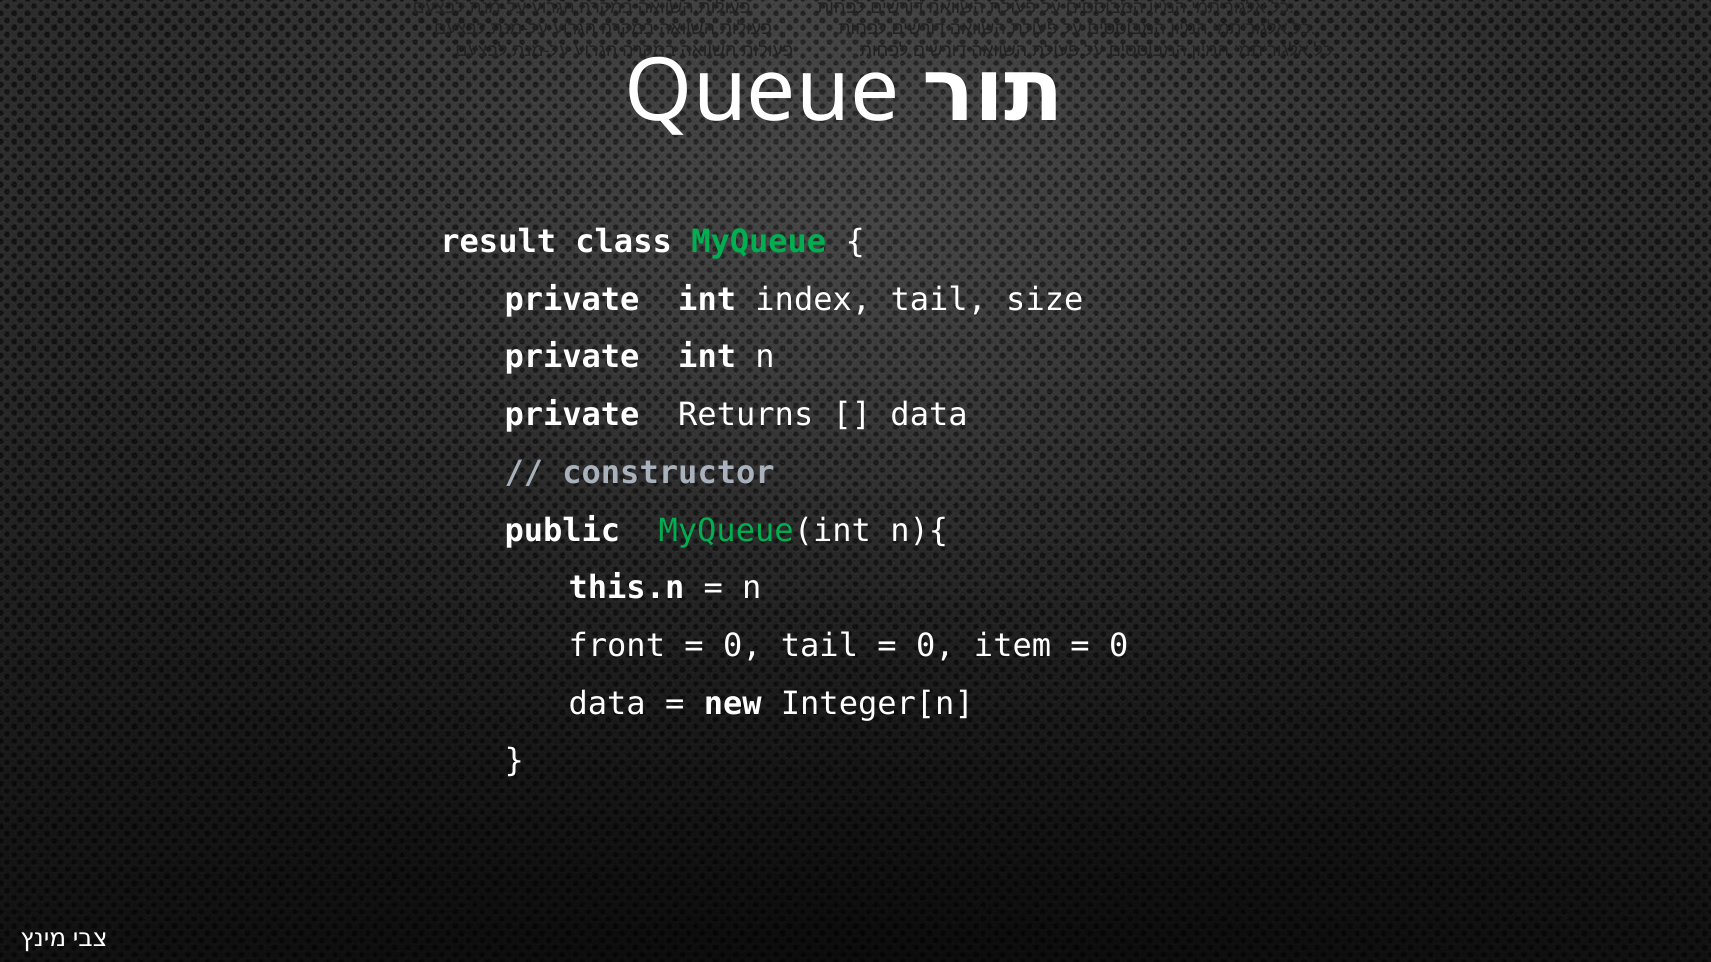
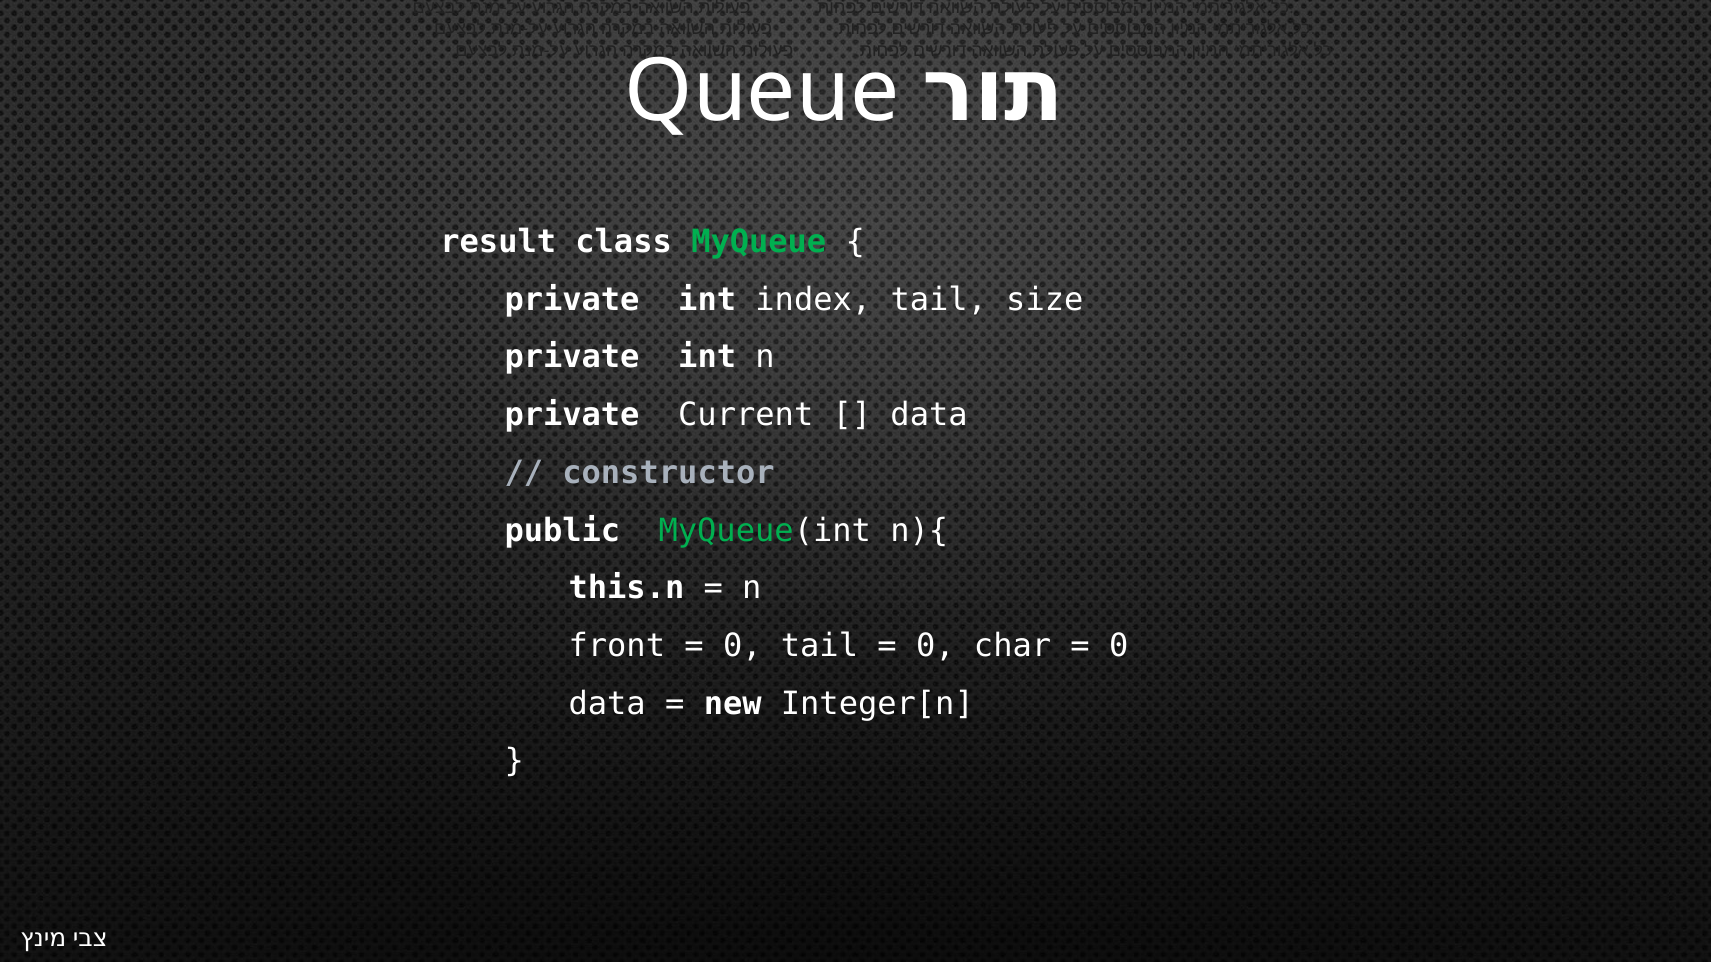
Returns: Returns -> Current
item: item -> char
